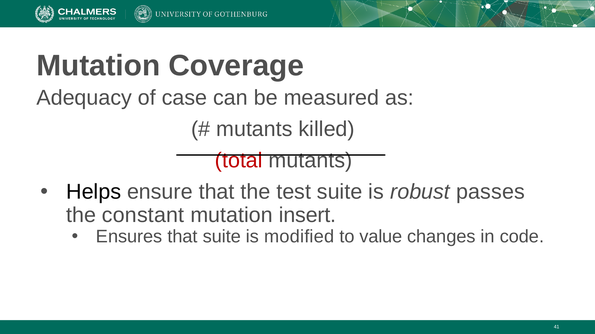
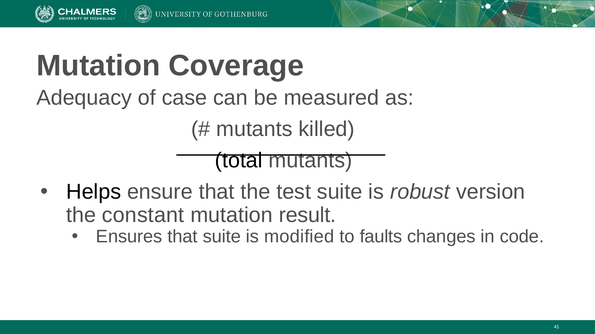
total colour: red -> black
passes: passes -> version
insert: insert -> result
value: value -> faults
